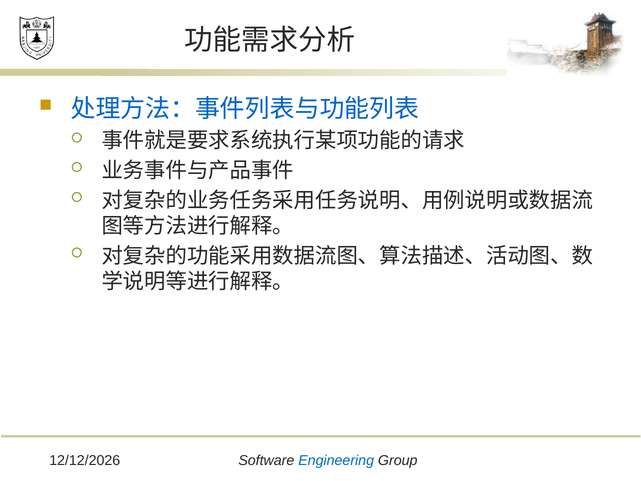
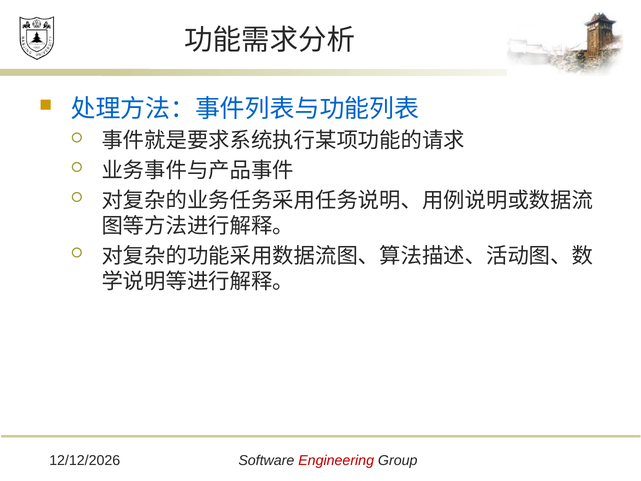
Engineering colour: blue -> red
